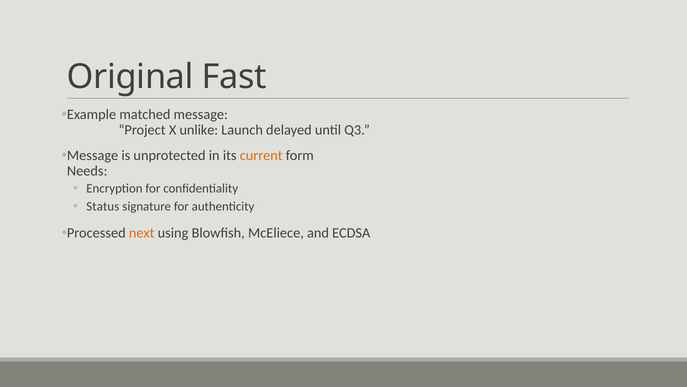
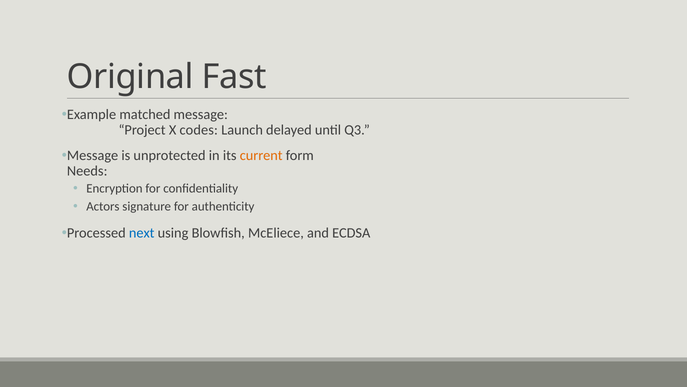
unlike: unlike -> codes
Status: Status -> Actors
next colour: orange -> blue
